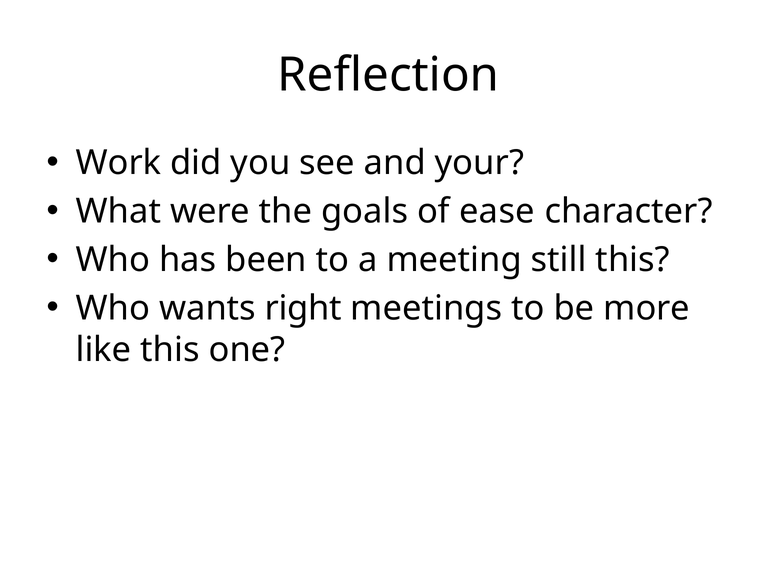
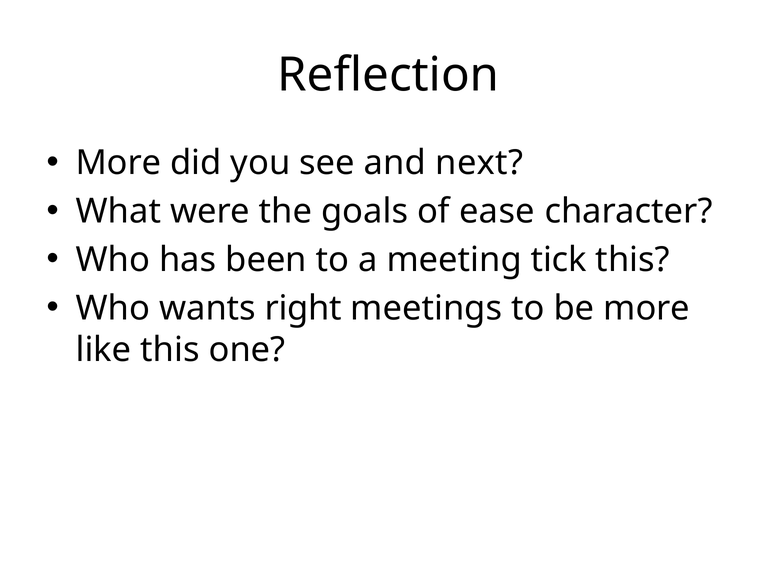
Work at (118, 163): Work -> More
your: your -> next
still: still -> tick
